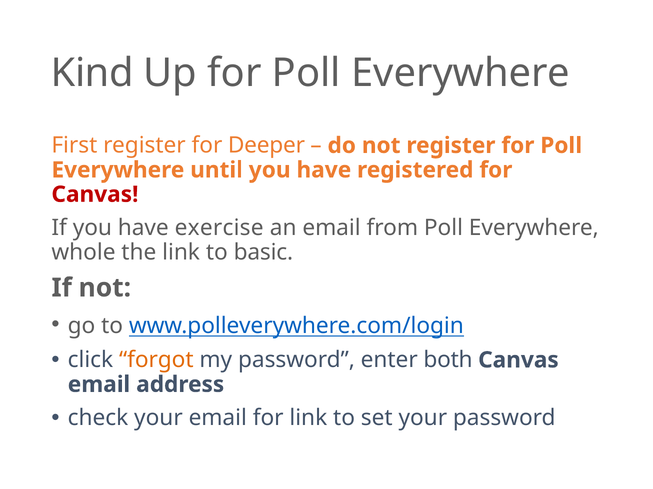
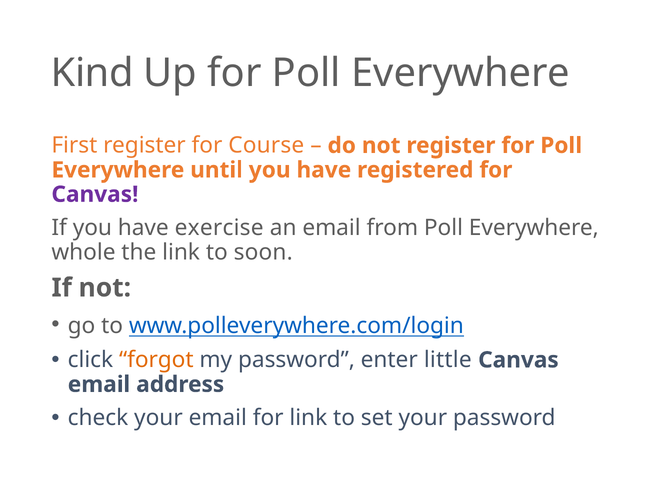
Deeper: Deeper -> Course
Canvas at (95, 195) colour: red -> purple
basic: basic -> soon
both: both -> little
